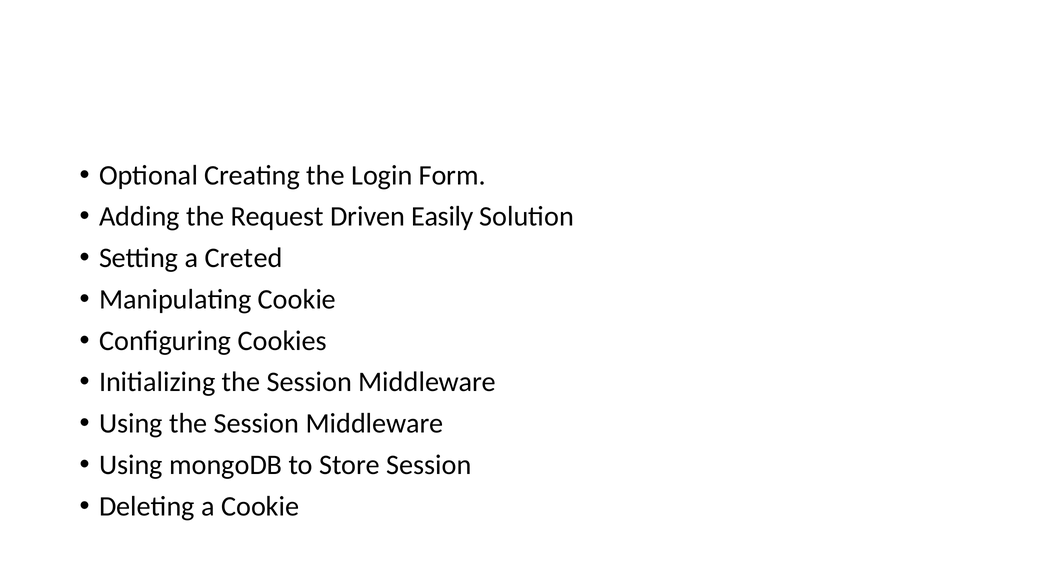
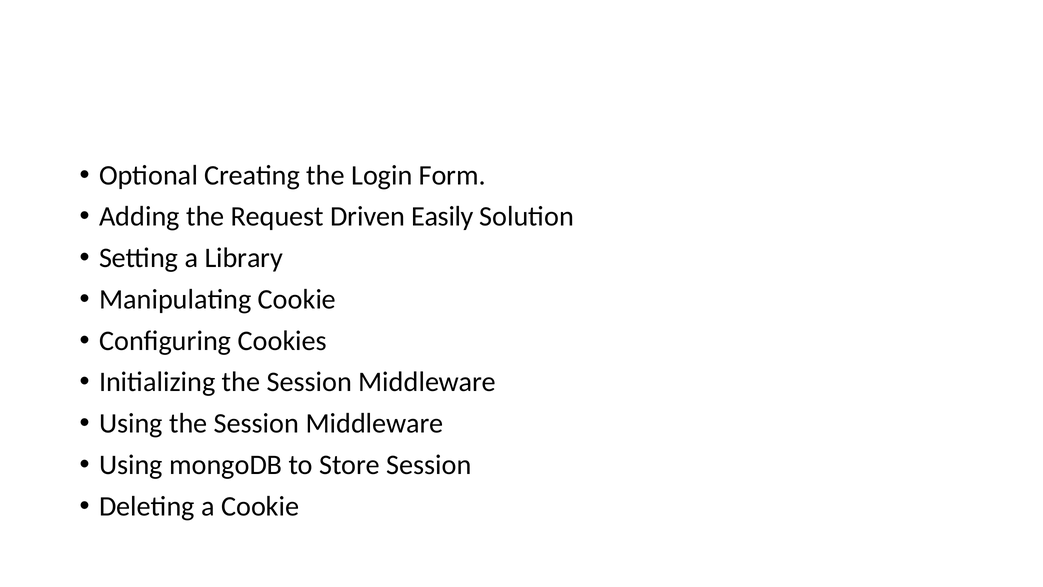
Creted: Creted -> Library
